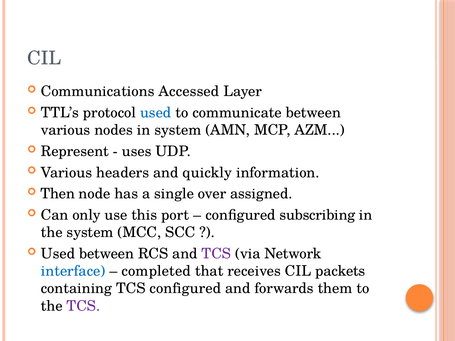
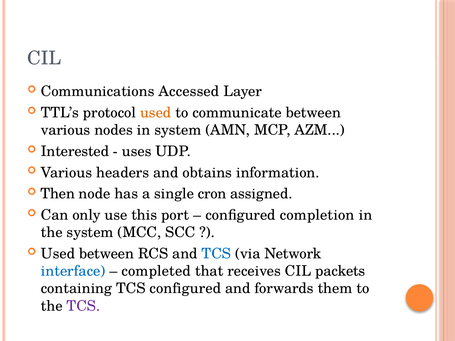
used at (156, 113) colour: blue -> orange
Represent: Represent -> Interested
quickly: quickly -> obtains
over: over -> cron
subscribing: subscribing -> completion
TCS at (216, 254) colour: purple -> blue
